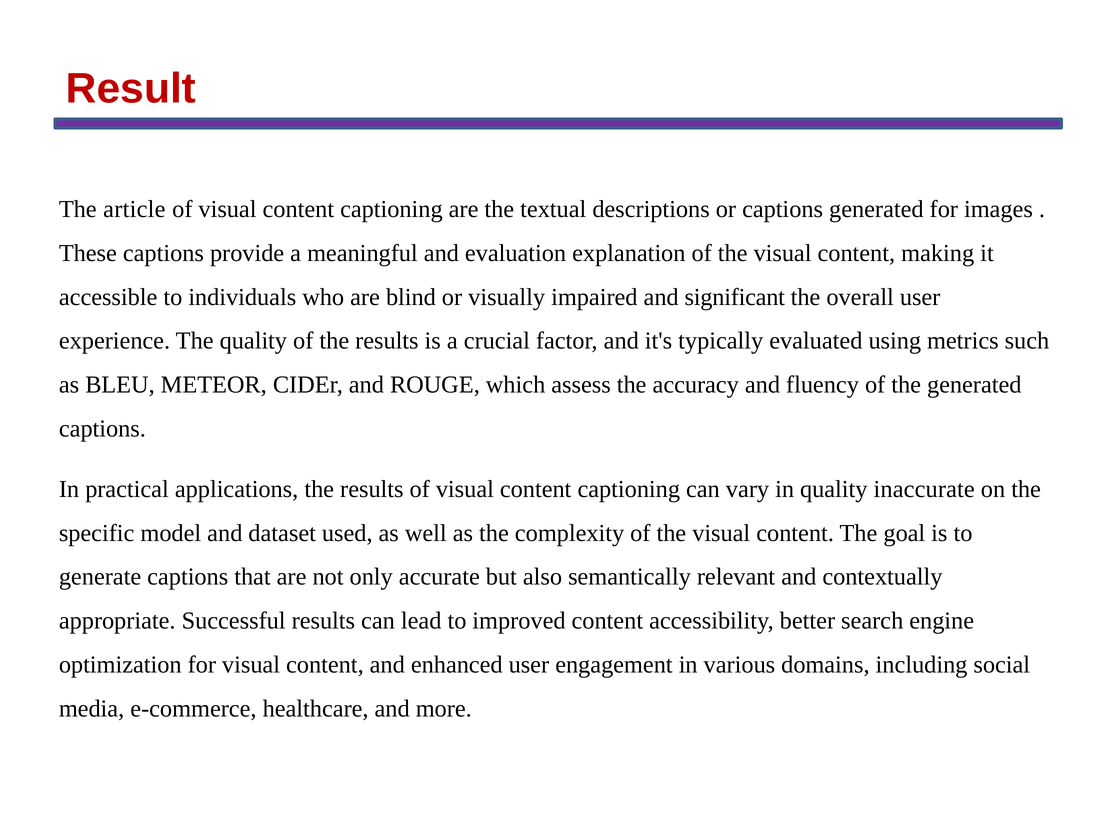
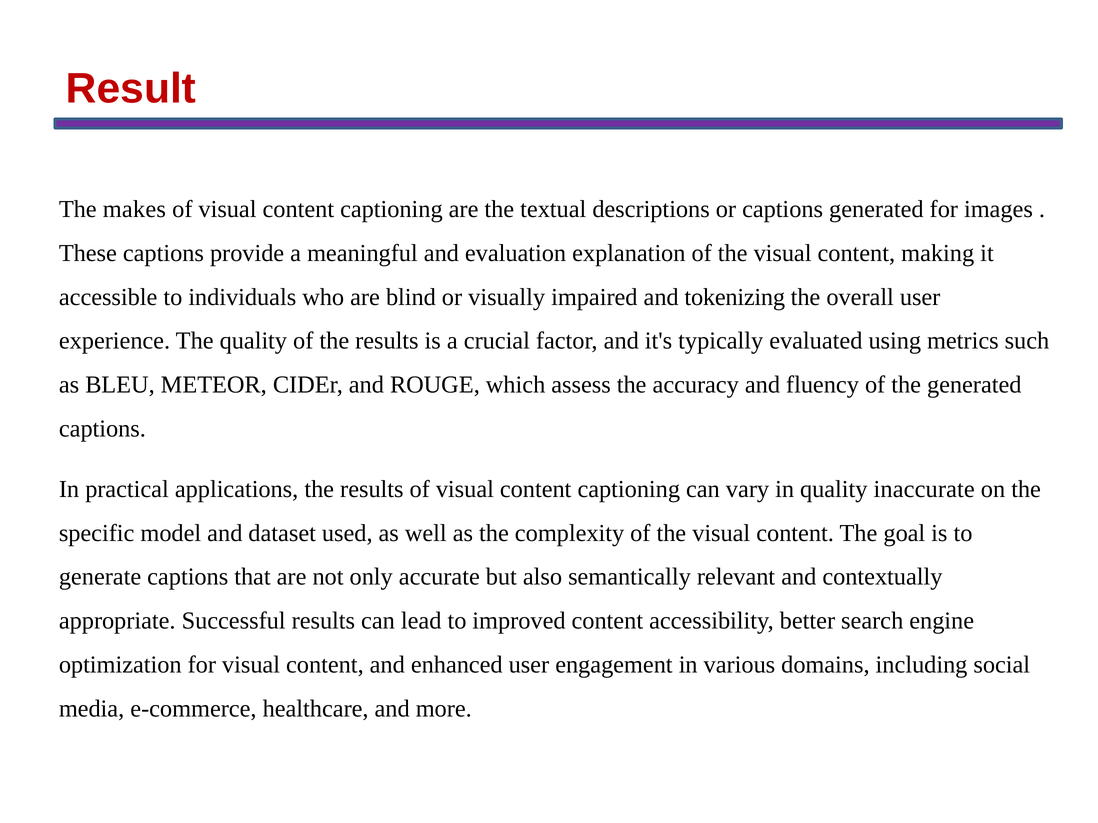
article: article -> makes
significant: significant -> tokenizing
